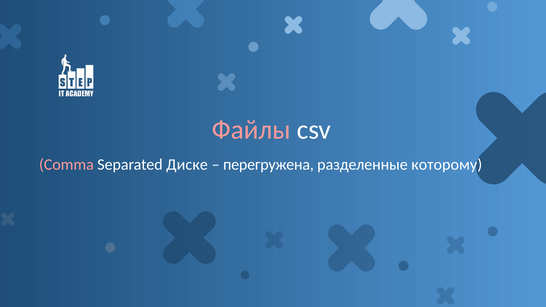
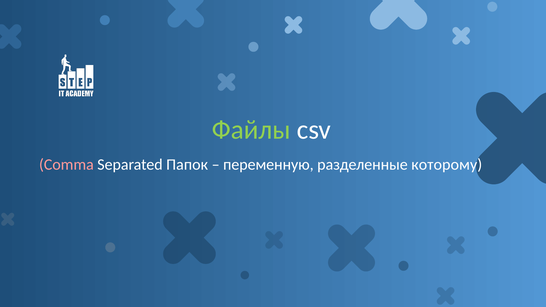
Файлы colour: pink -> light green
Диске: Диске -> Папок
перегружена: перегружена -> переменную
